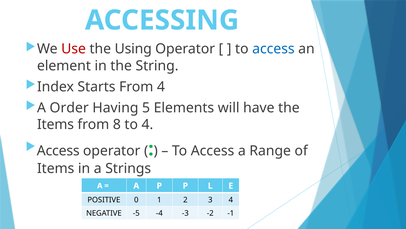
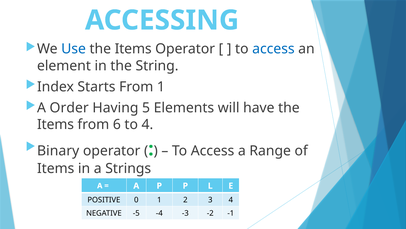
Use colour: red -> blue
Using at (133, 49): Using -> Items
From 4: 4 -> 1
8: 8 -> 6
Access at (58, 150): Access -> Binary
